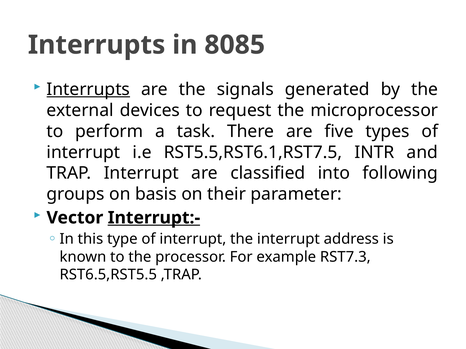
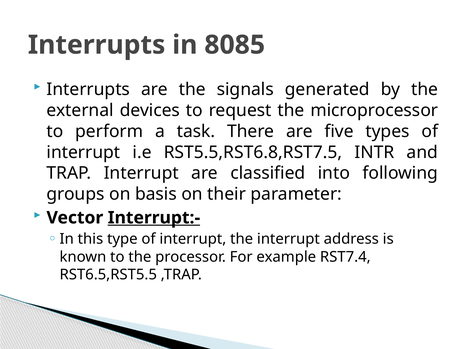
Interrupts at (88, 90) underline: present -> none
RST5.5,RST6.1,RST7.5: RST5.5,RST6.1,RST7.5 -> RST5.5,RST6.8,RST7.5
RST7.3: RST7.3 -> RST7.4
